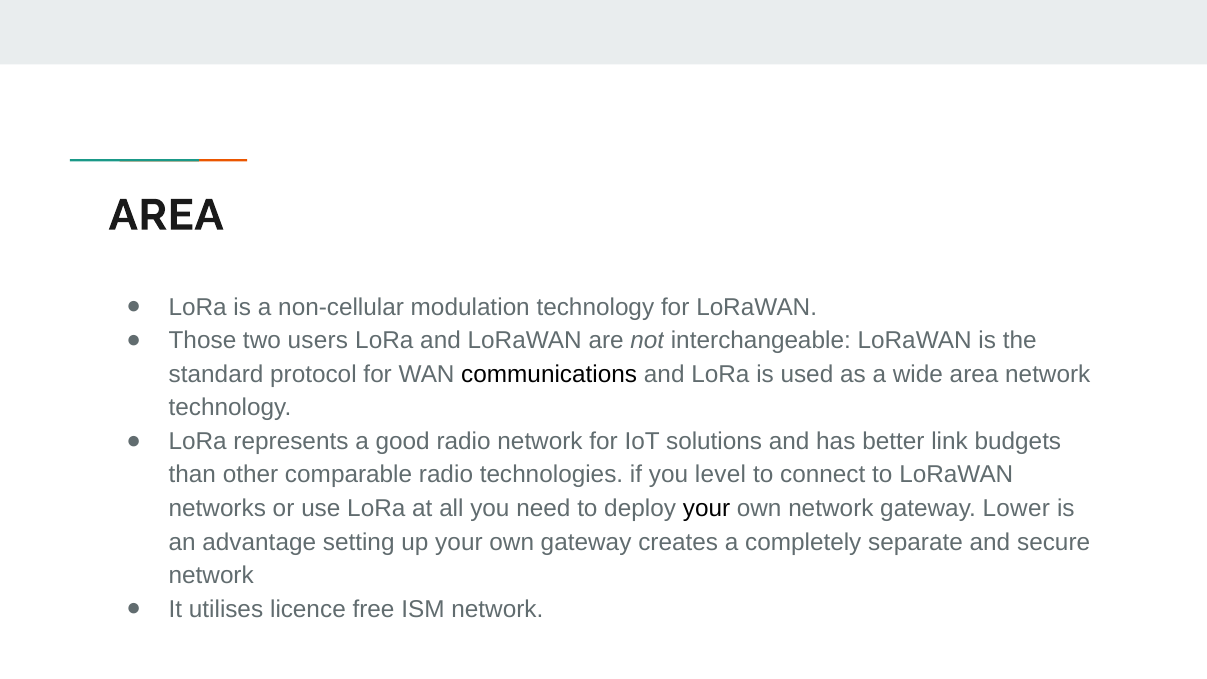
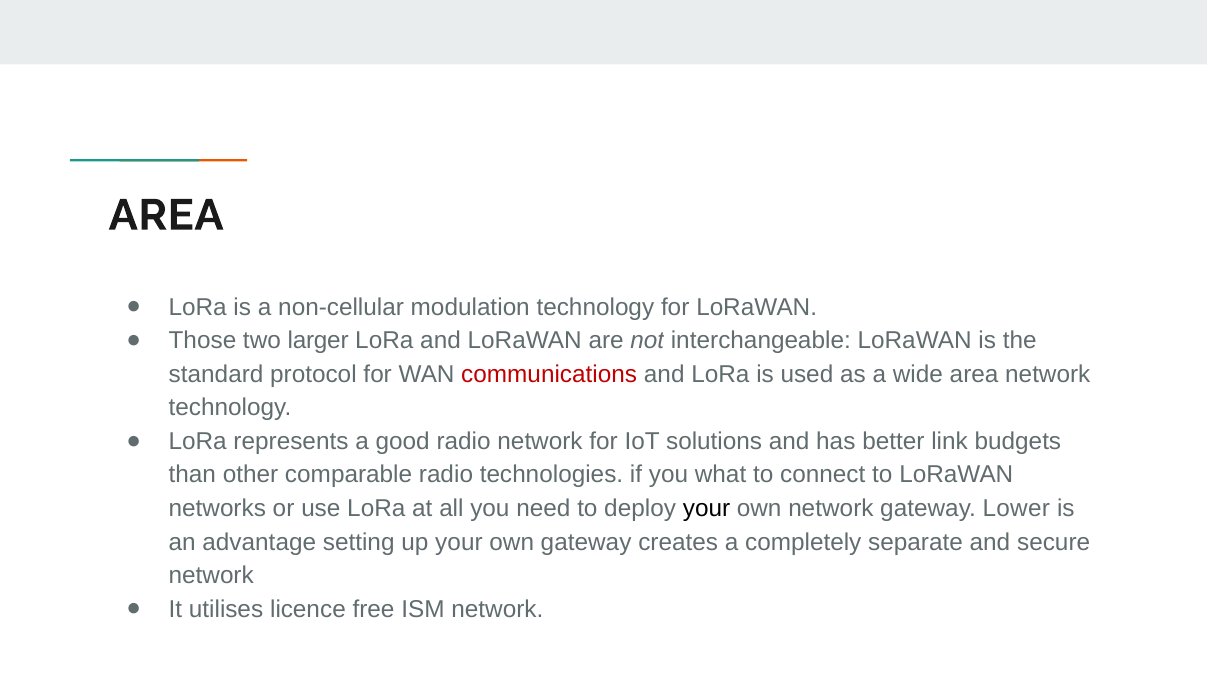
users: users -> larger
communications colour: black -> red
level: level -> what
